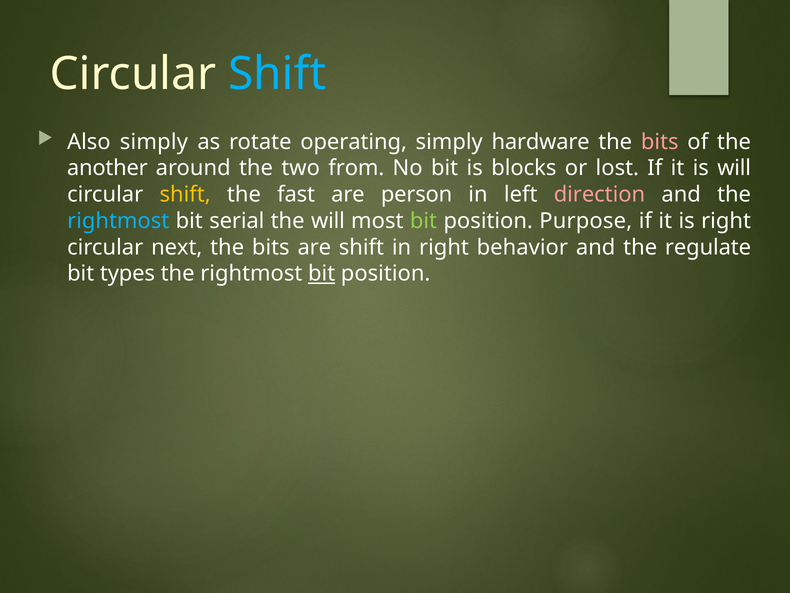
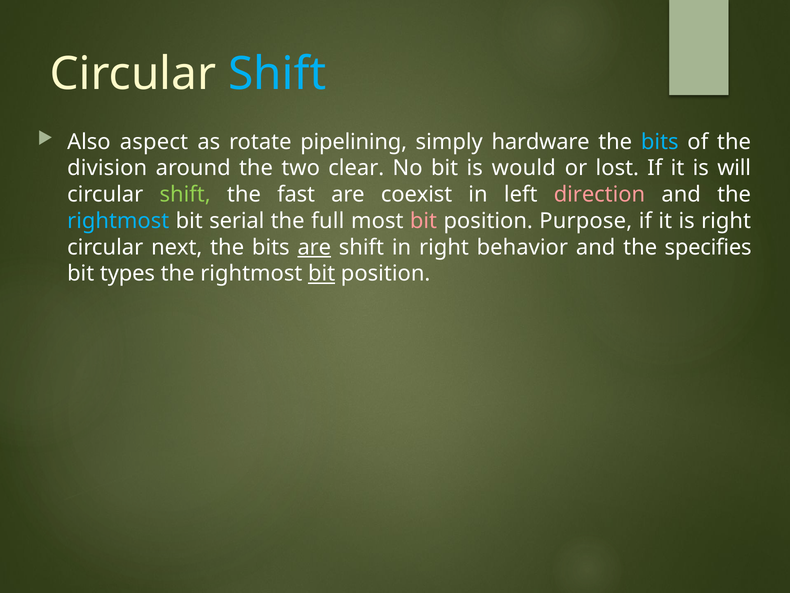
Also simply: simply -> aspect
operating: operating -> pipelining
bits at (660, 142) colour: pink -> light blue
another: another -> division
from: from -> clear
blocks: blocks -> would
shift at (185, 194) colour: yellow -> light green
person: person -> coexist
the will: will -> full
bit at (423, 221) colour: light green -> pink
are at (314, 247) underline: none -> present
regulate: regulate -> specifies
